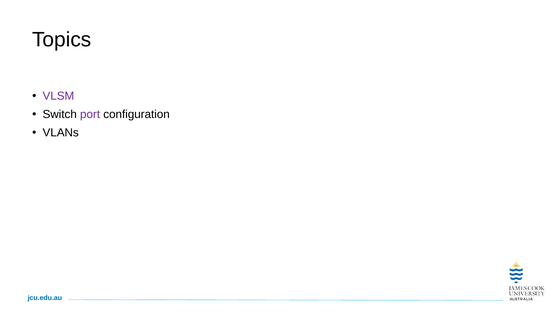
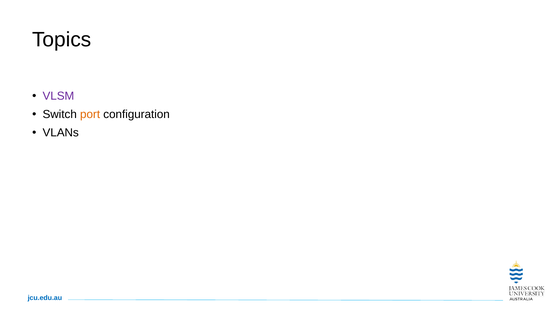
port colour: purple -> orange
